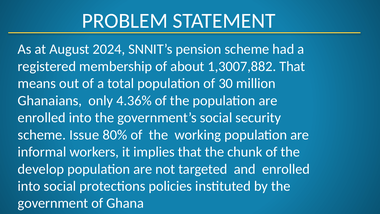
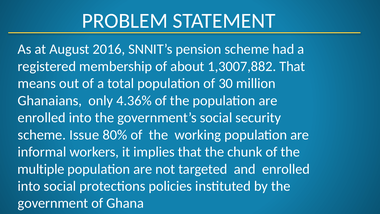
2024: 2024 -> 2016
develop: develop -> multiple
